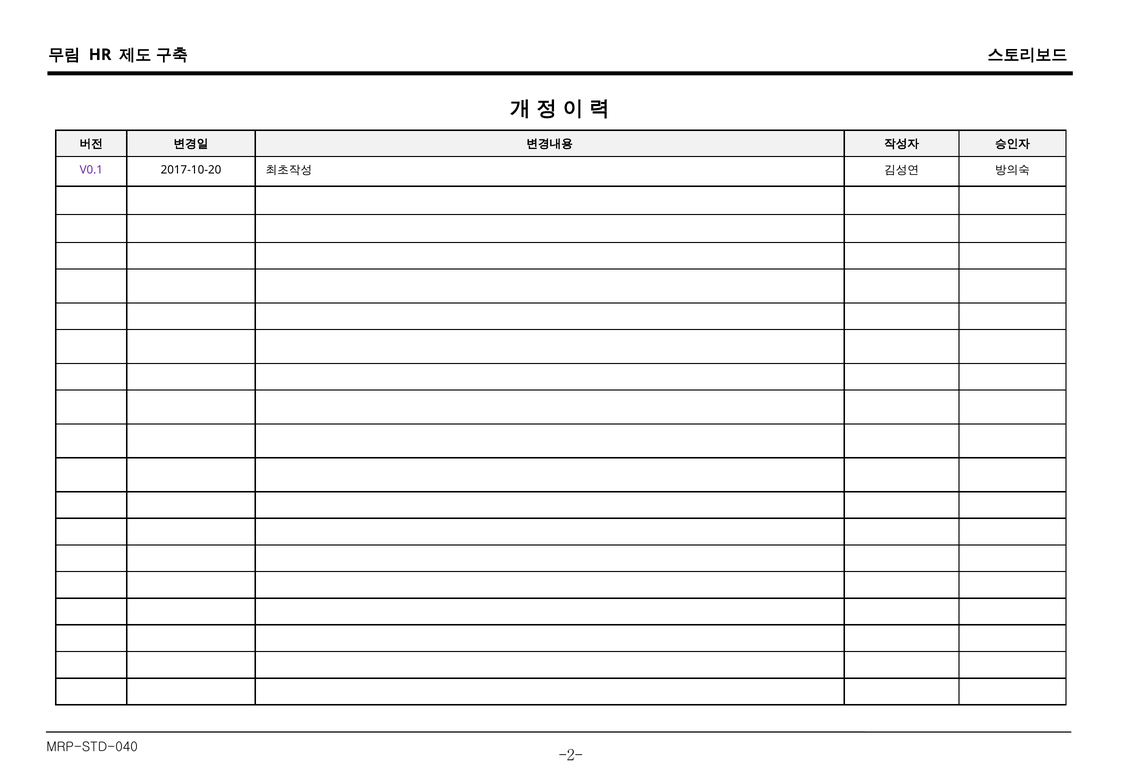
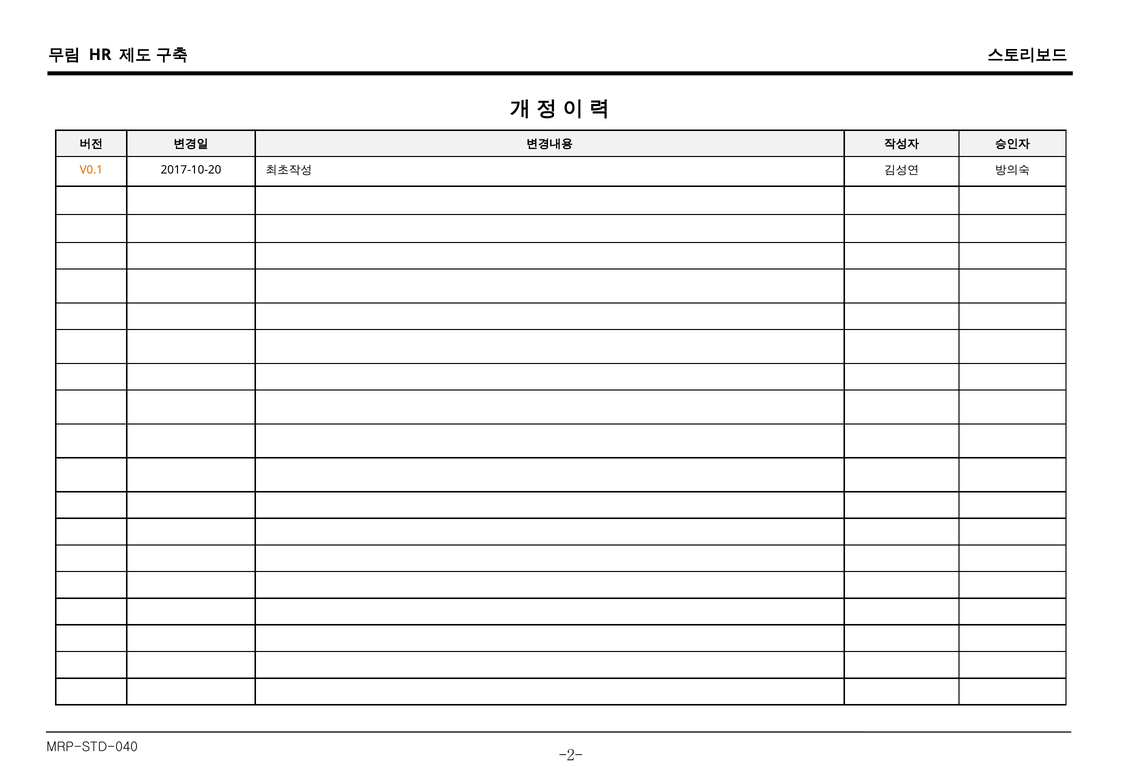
V0.1 colour: purple -> orange
